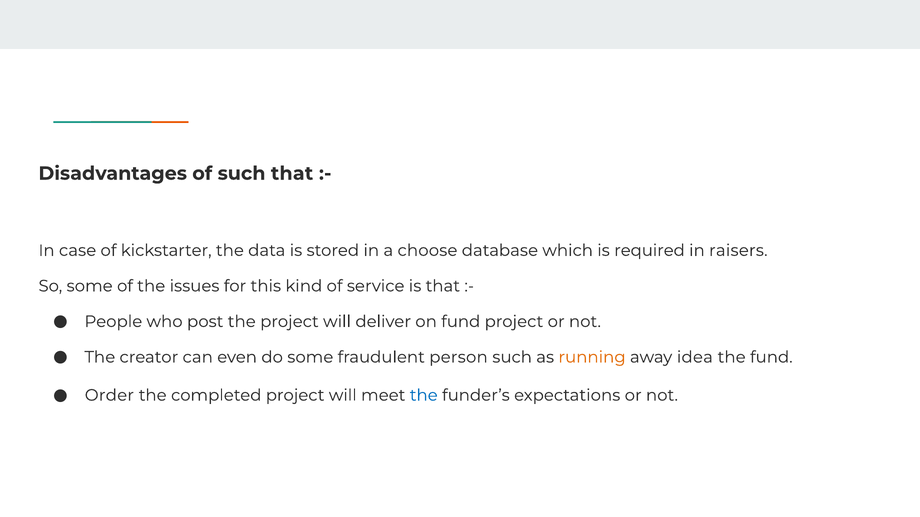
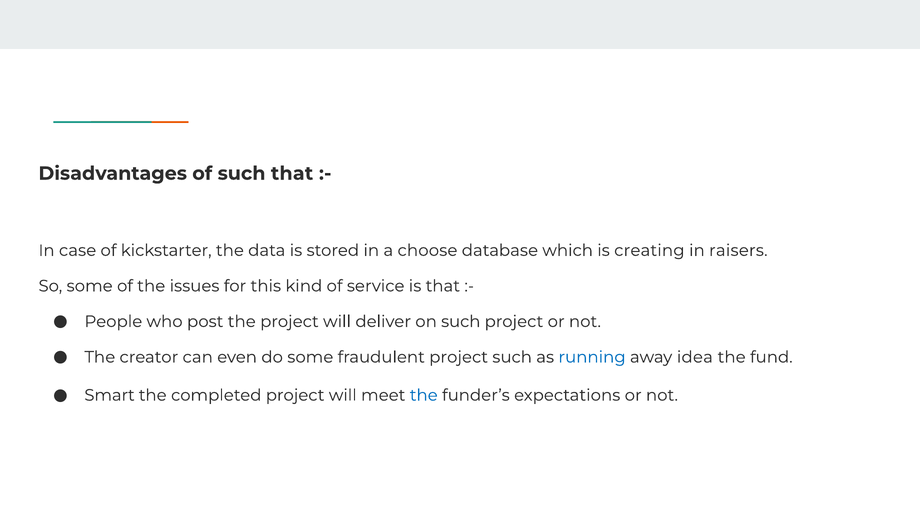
required: required -> creating
on fund: fund -> such
fraudulent person: person -> project
running colour: orange -> blue
Order: Order -> Smart
